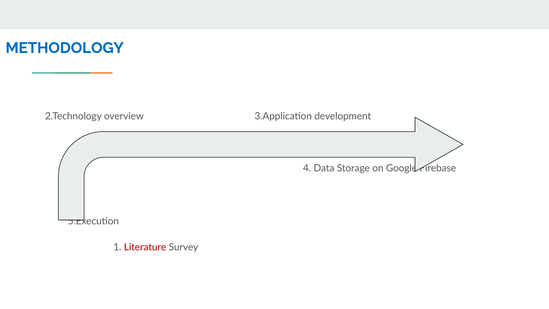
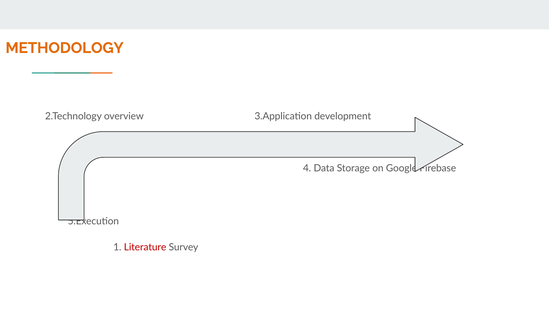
METHODOLOGY colour: blue -> orange
